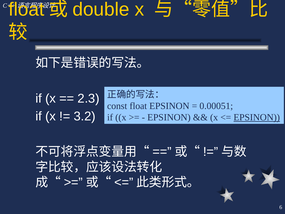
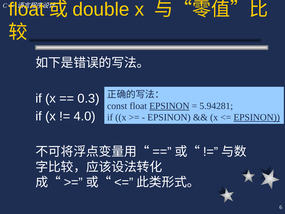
2.3: 2.3 -> 0.3
EPSINON at (169, 106) underline: none -> present
0.00051: 0.00051 -> 5.94281
3.2: 3.2 -> 4.0
